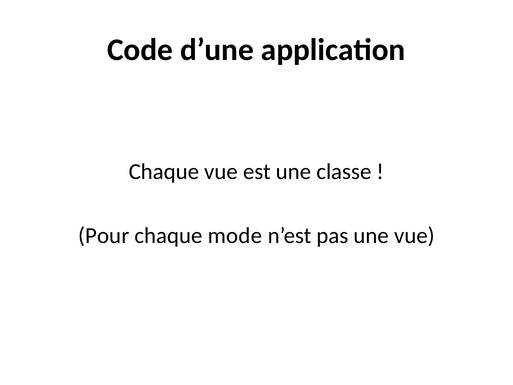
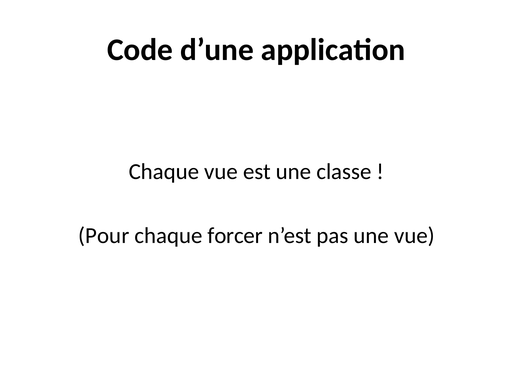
mode: mode -> forcer
